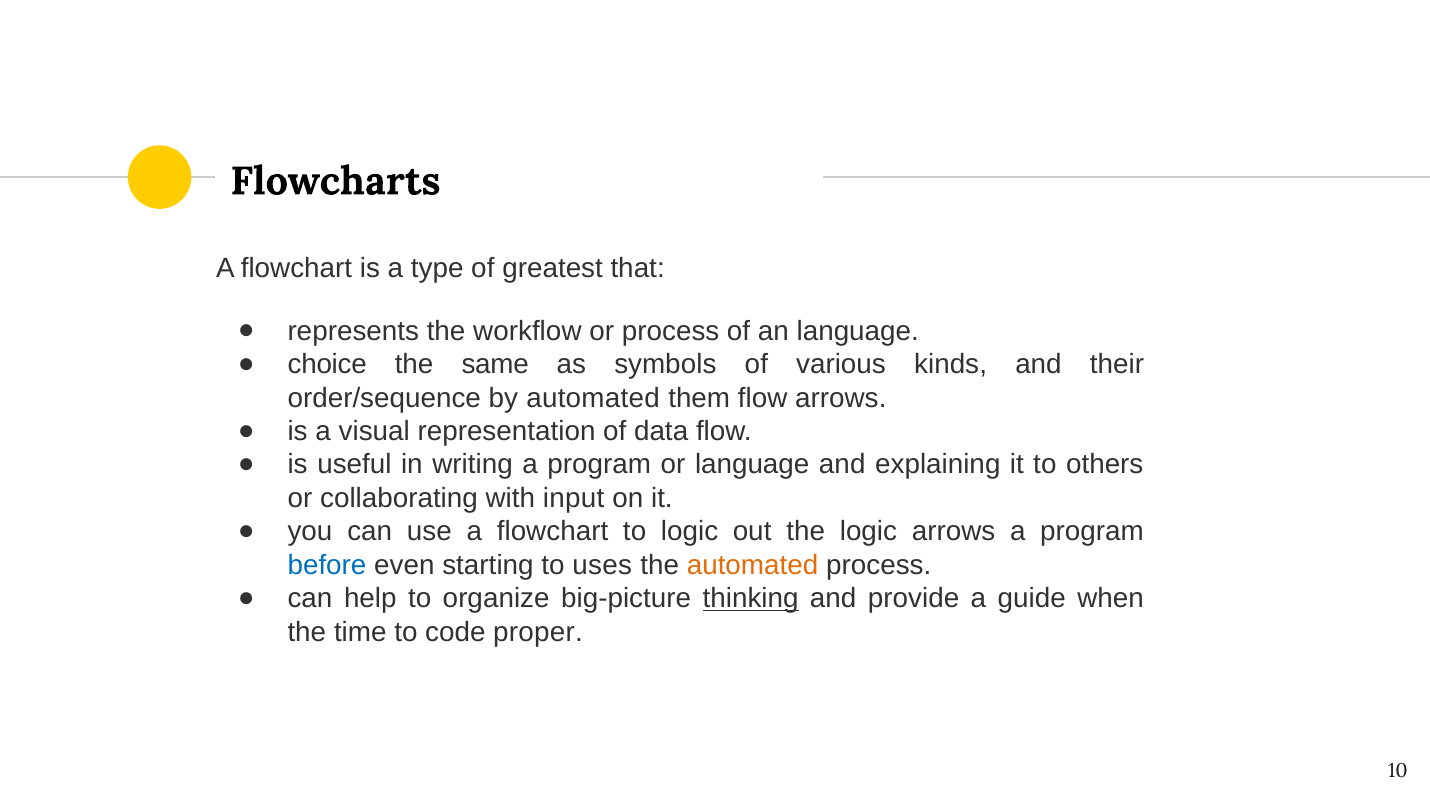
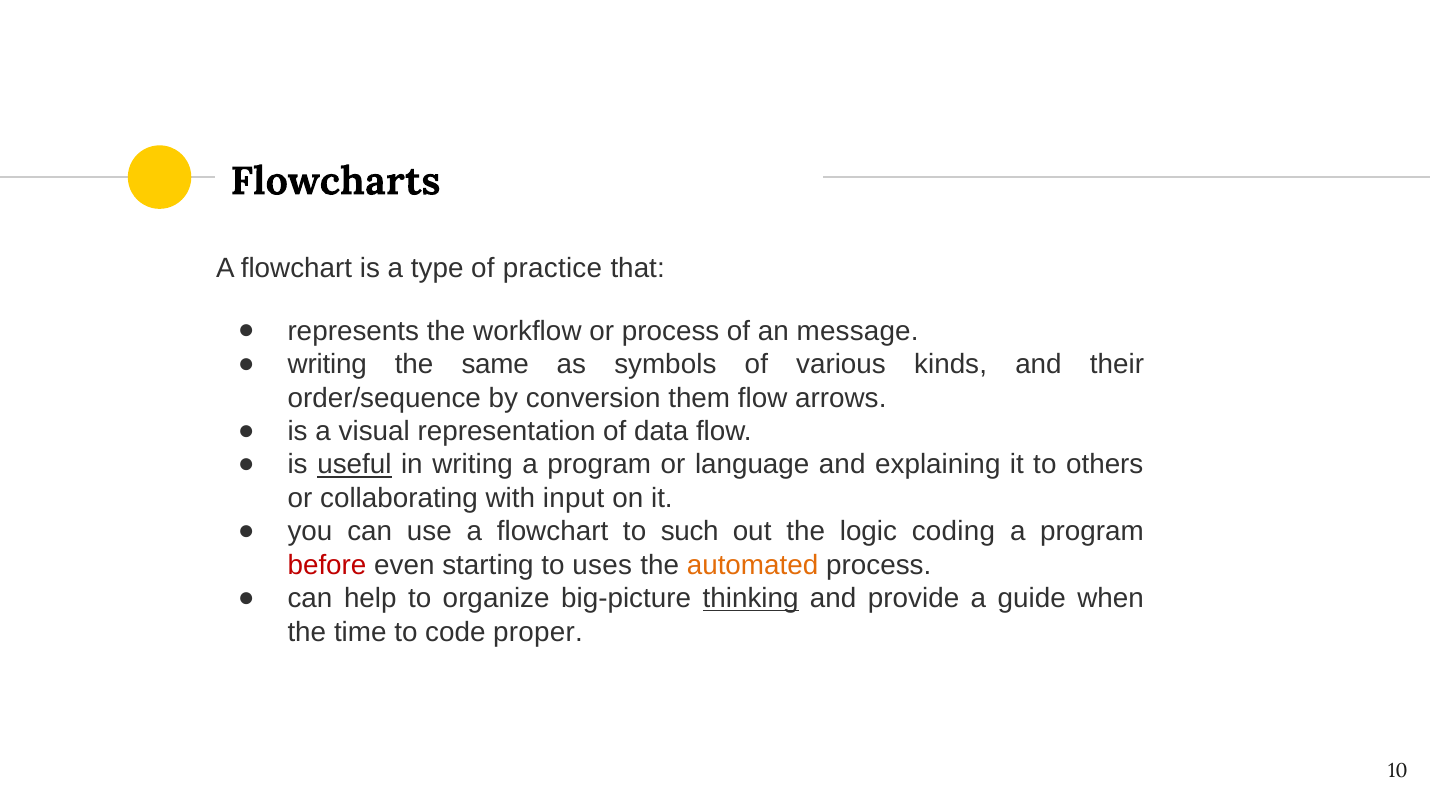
greatest: greatest -> practice
an language: language -> message
choice at (327, 364): choice -> writing
by automated: automated -> conversion
useful underline: none -> present
to logic: logic -> such
logic arrows: arrows -> coding
before colour: blue -> red
